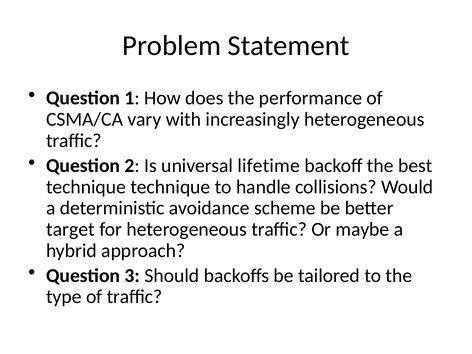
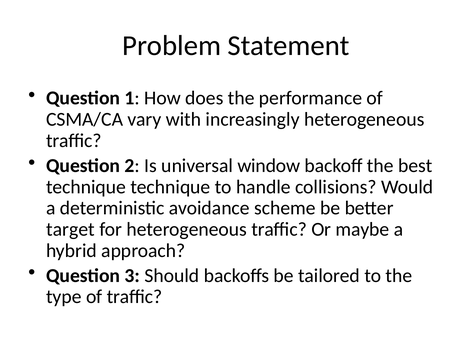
lifetime: lifetime -> window
